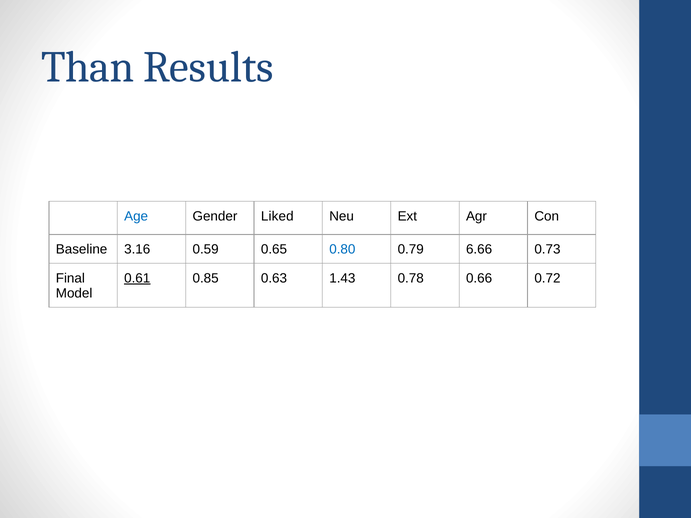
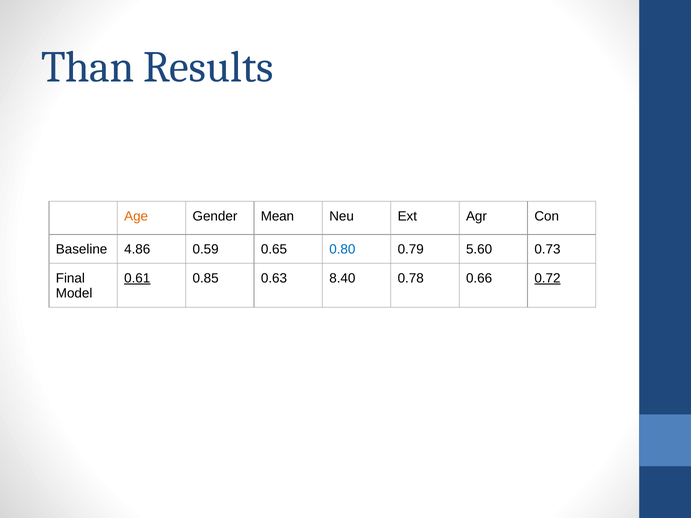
Age colour: blue -> orange
Liked: Liked -> Mean
3.16: 3.16 -> 4.86
6.66: 6.66 -> 5.60
1.43: 1.43 -> 8.40
0.72 underline: none -> present
